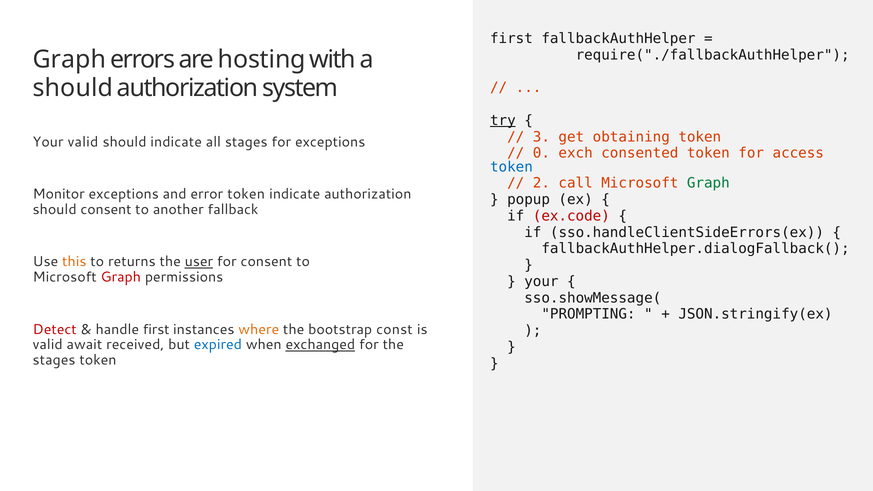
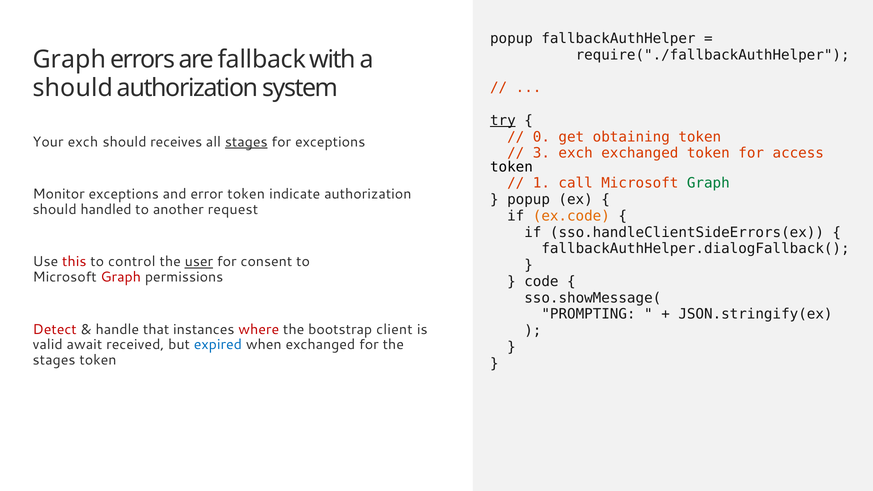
first at (511, 39): first -> popup
hosting: hosting -> fallback
3: 3 -> 0
Your valid: valid -> exch
should indicate: indicate -> receives
stages at (246, 142) underline: none -> present
0: 0 -> 3
exch consented: consented -> exchanged
token at (511, 167) colour: blue -> black
2: 2 -> 1
should consent: consent -> handled
fallback: fallback -> request
ex.code colour: red -> orange
this colour: orange -> red
returns: returns -> control
your at (541, 282): your -> code
handle first: first -> that
where colour: orange -> red
const: const -> client
exchanged at (320, 345) underline: present -> none
